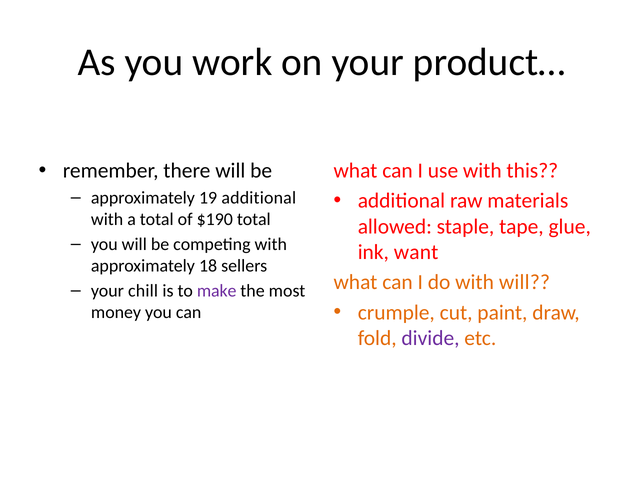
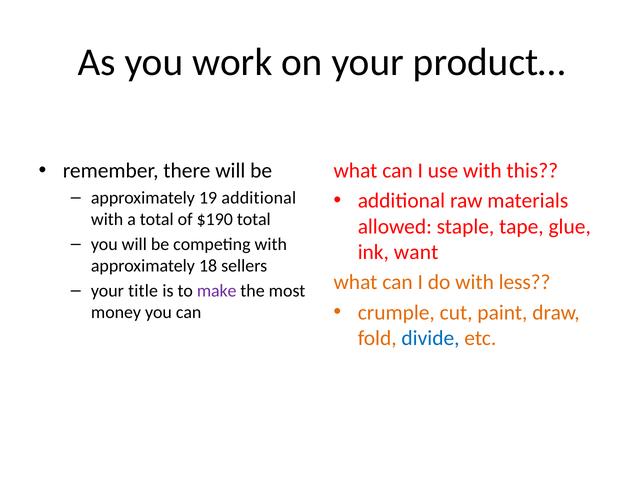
with will: will -> less
chill: chill -> title
divide colour: purple -> blue
